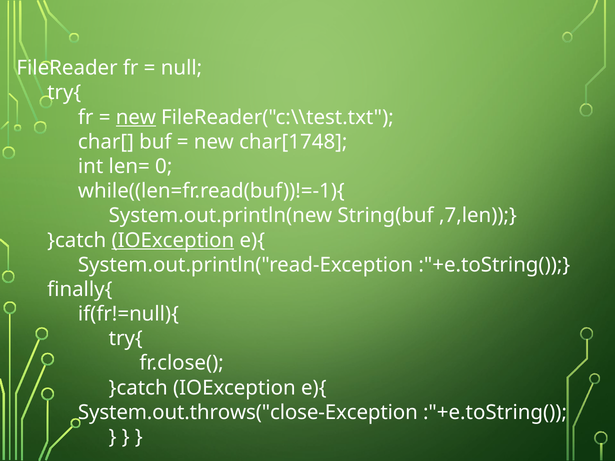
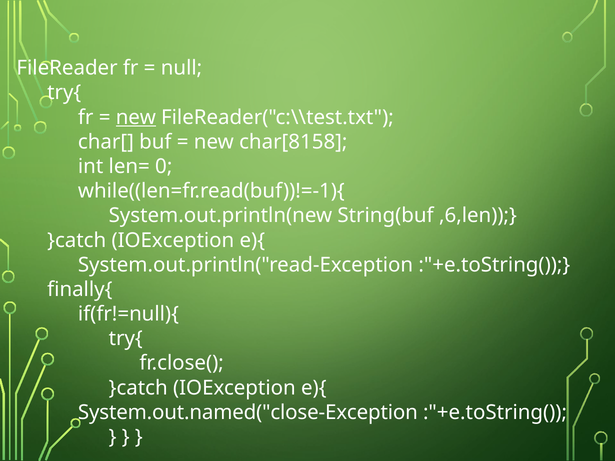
char[1748: char[1748 -> char[8158
,7,len: ,7,len -> ,6,len
IOException at (173, 240) underline: present -> none
System.out.throws("close-Exception: System.out.throws("close-Exception -> System.out.named("close-Exception
